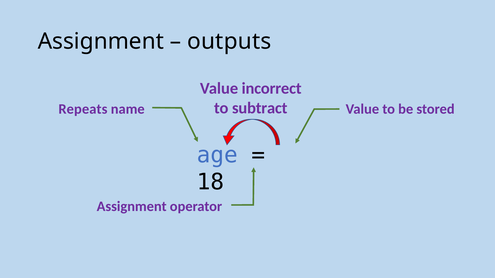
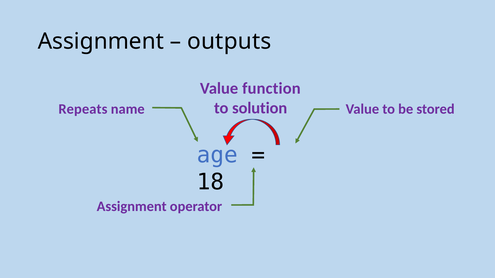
incorrect: incorrect -> function
subtract: subtract -> solution
